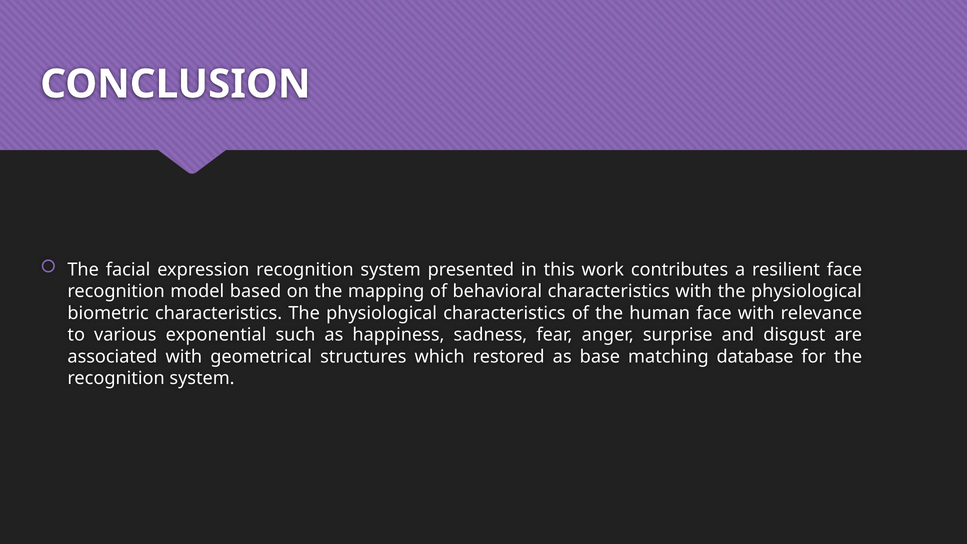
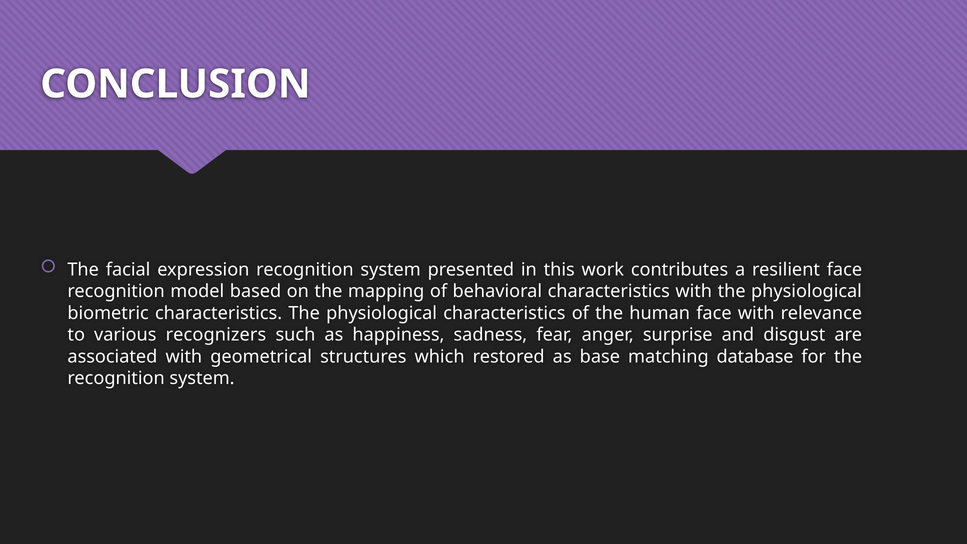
exponential: exponential -> recognizers
